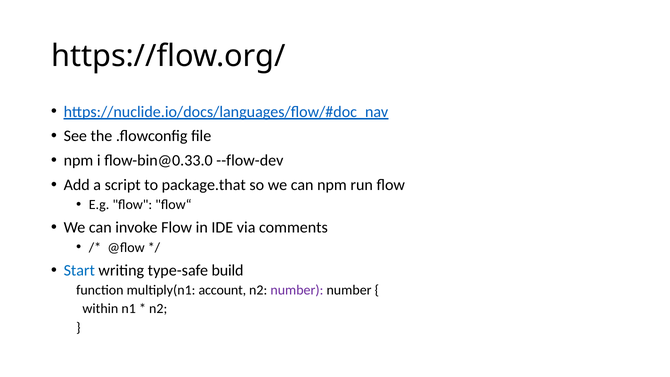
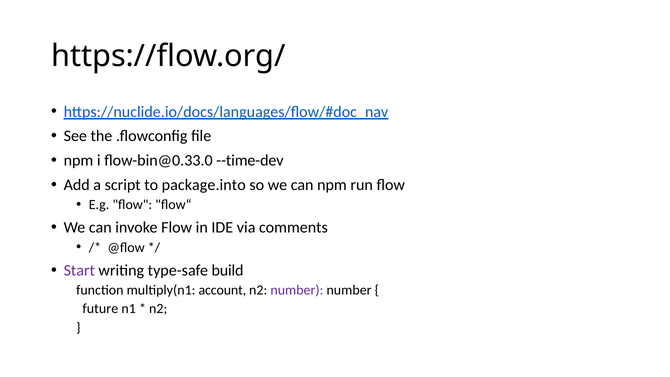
--flow-dev: --flow-dev -> --time-dev
package.that: package.that -> package.into
Start colour: blue -> purple
within: within -> future
